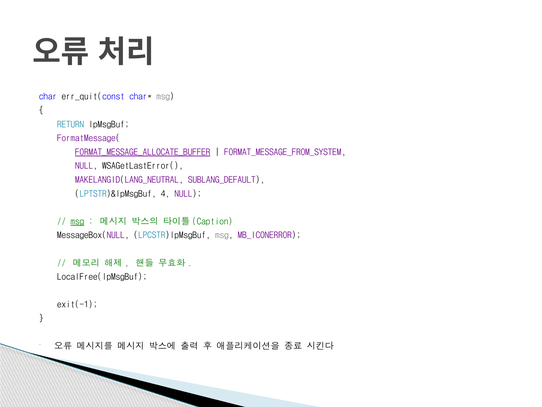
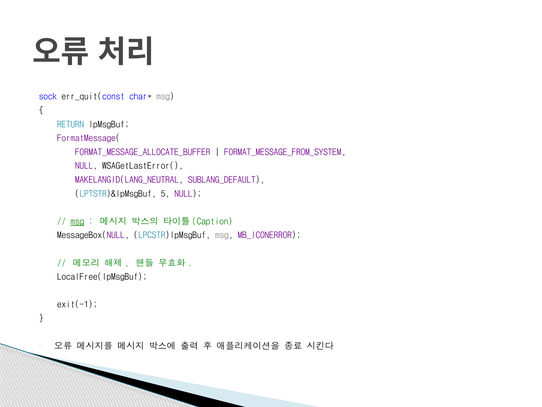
char: char -> sock
FORMAT_MESSAGE_ALLOCATE_BUFFER underline: present -> none
4: 4 -> 5
